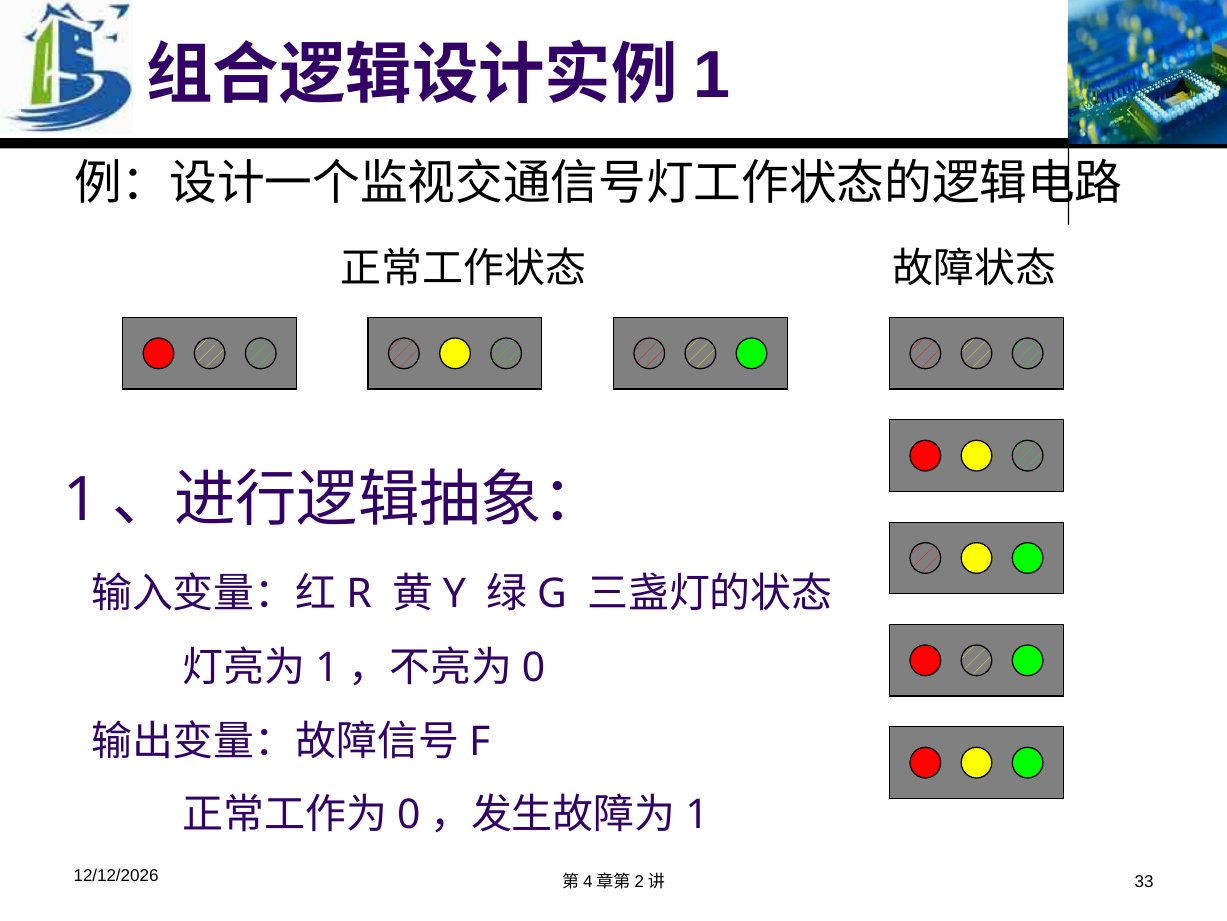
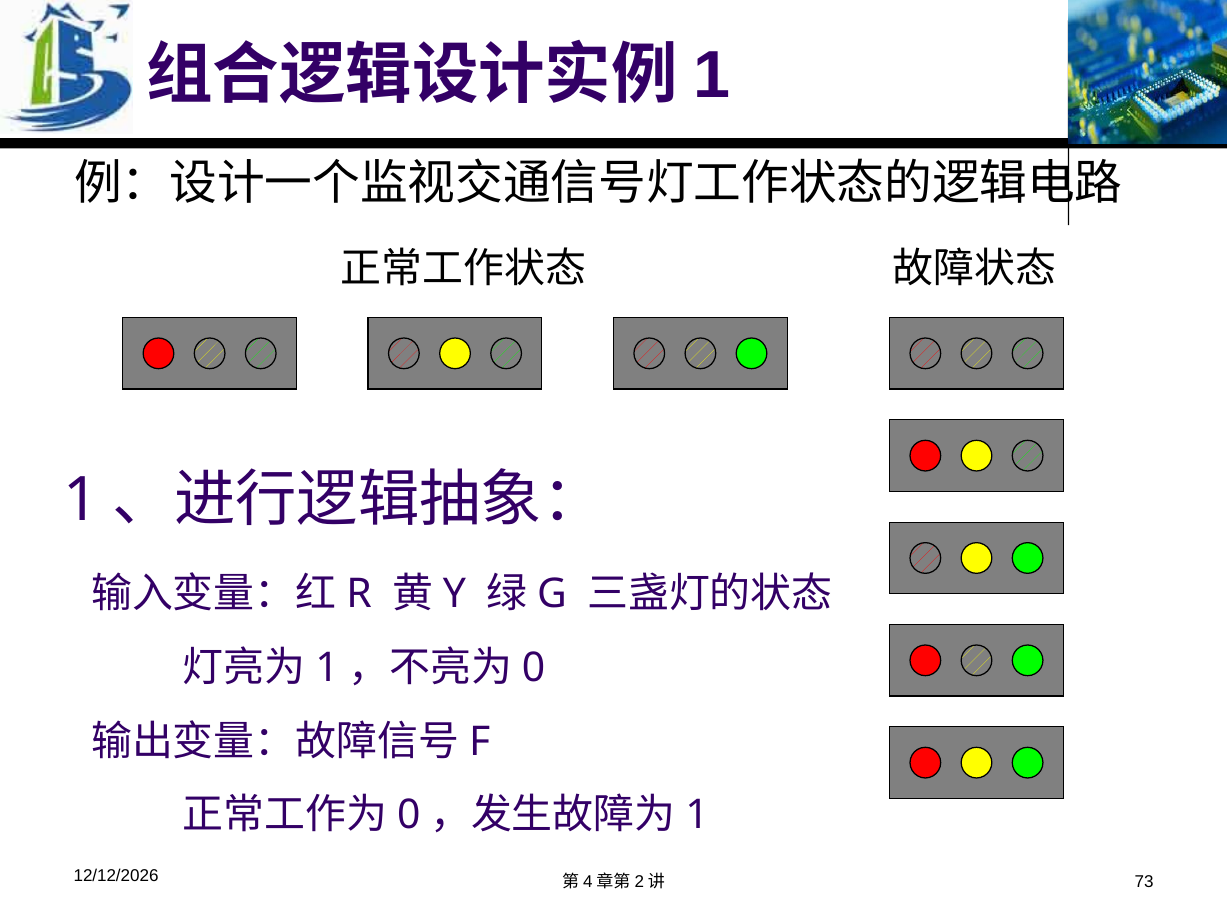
33: 33 -> 73
